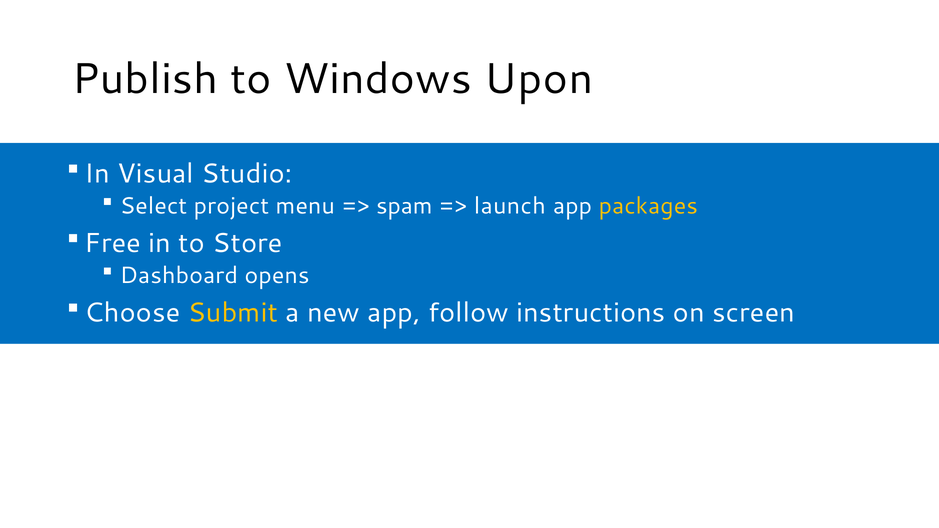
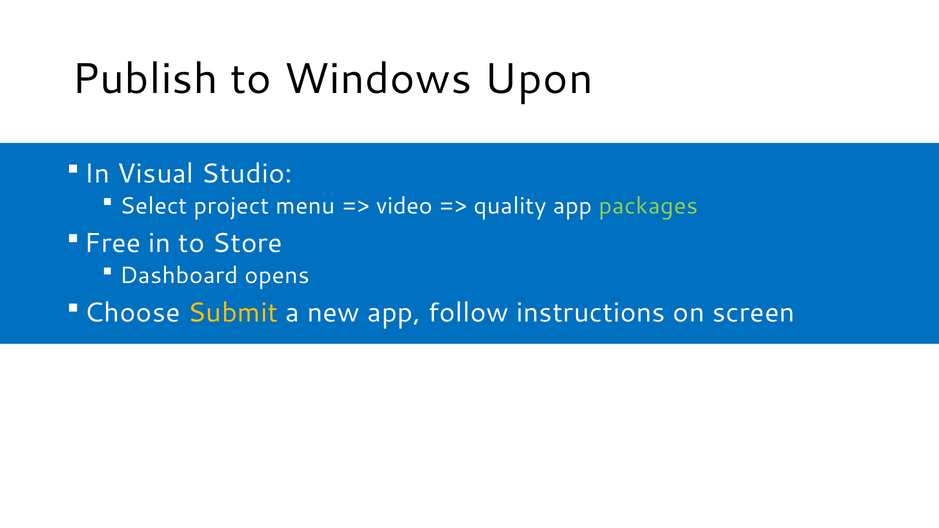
spam: spam -> video
launch: launch -> quality
packages colour: yellow -> light green
